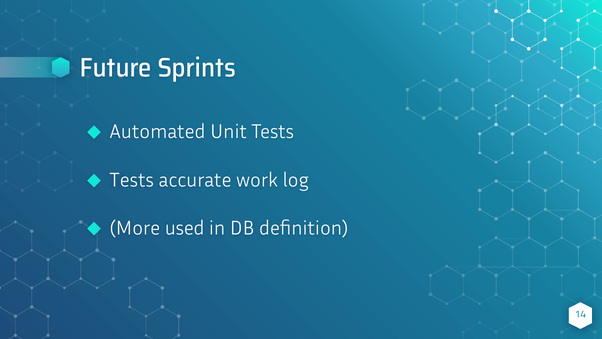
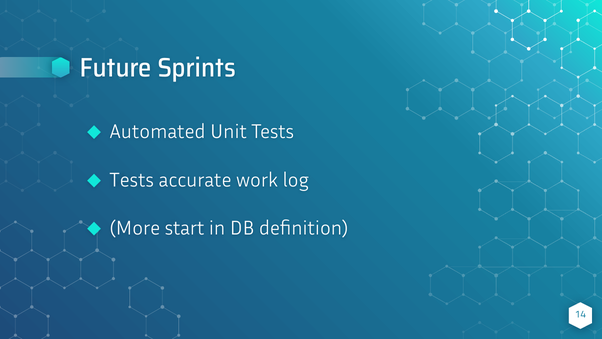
used: used -> start
